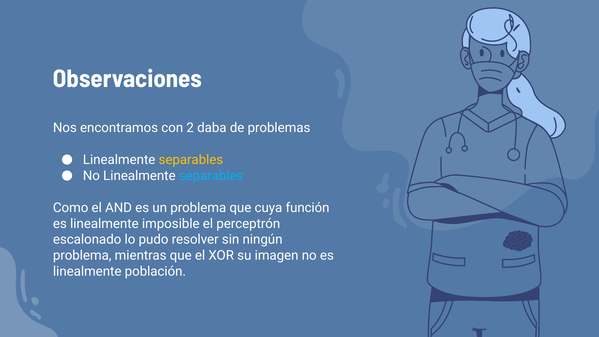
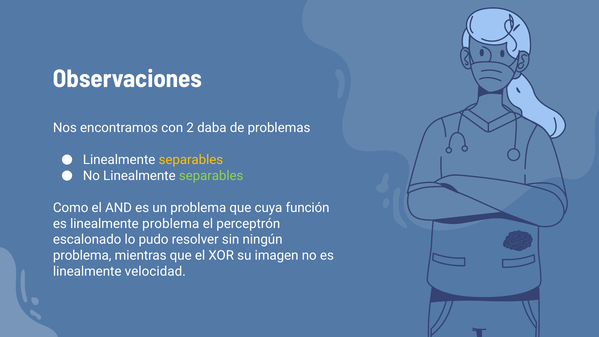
separables at (211, 176) colour: light blue -> light green
linealmente imposible: imposible -> problema
población: población -> velocidad
